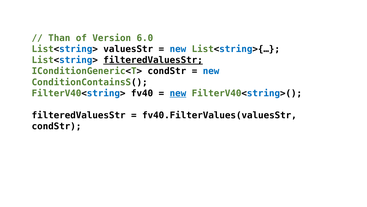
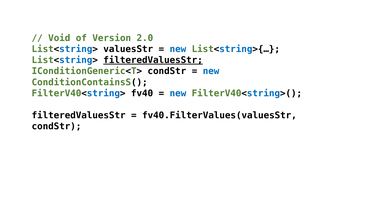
Than: Than -> Void
6.0: 6.0 -> 2.0
new at (178, 93) underline: present -> none
